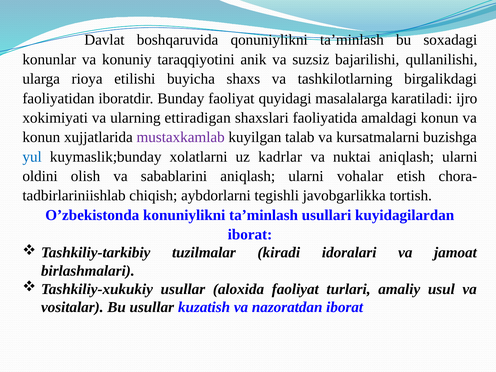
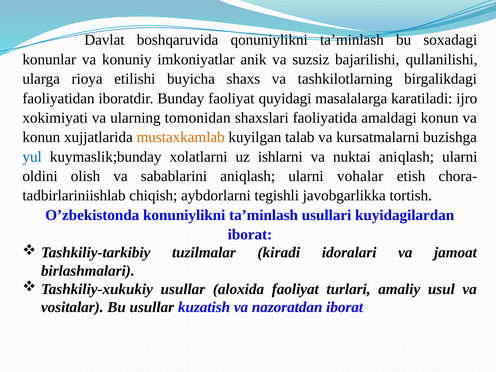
taraqqiyotini: taraqqiyotini -> imkoniyatlar
ettiradigan: ettiradigan -> tomonidan
mustaxkamlab colour: purple -> orange
kadrlar: kadrlar -> ishlarni
